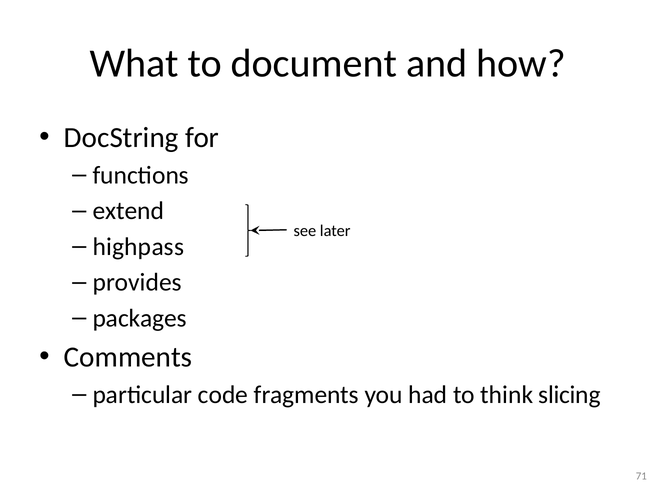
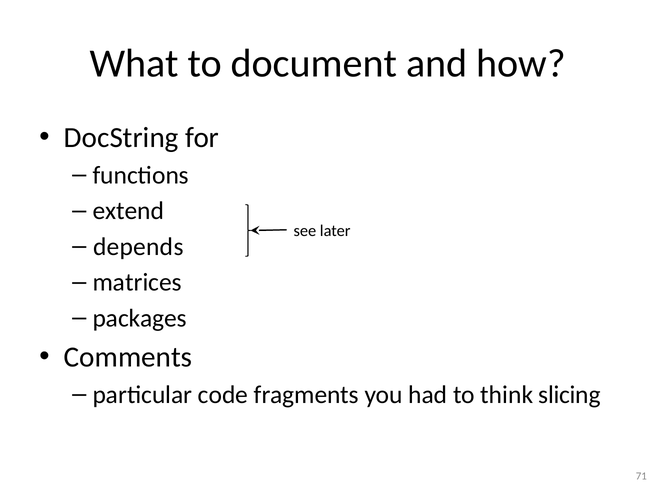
highpass: highpass -> depends
provides: provides -> matrices
